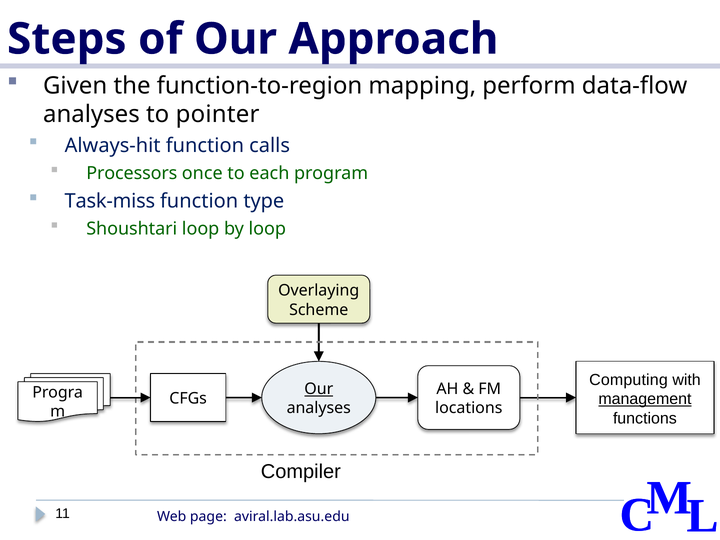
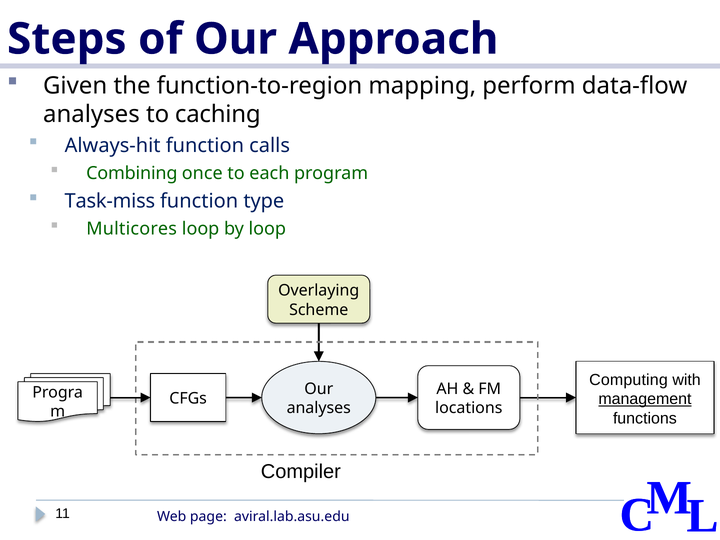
pointer: pointer -> caching
Processors: Processors -> Combining
Shoushtari: Shoushtari -> Multicores
Our at (319, 389) underline: present -> none
